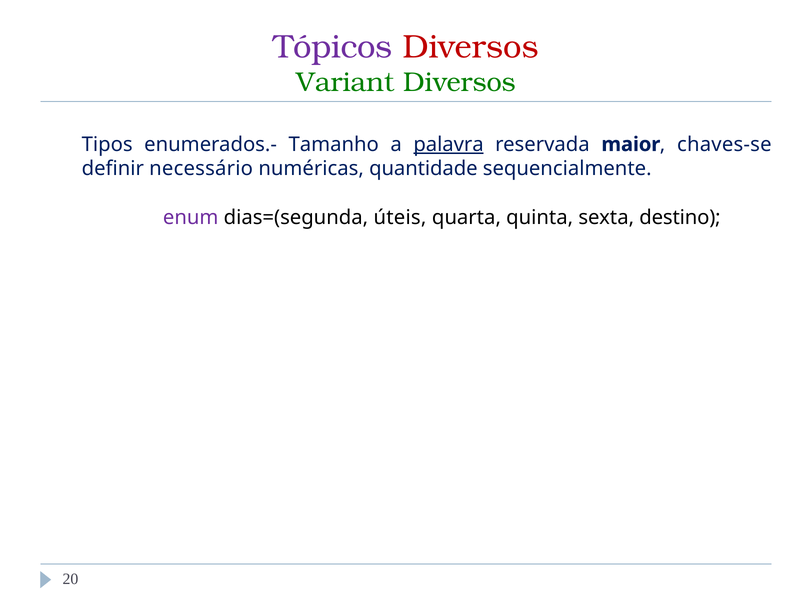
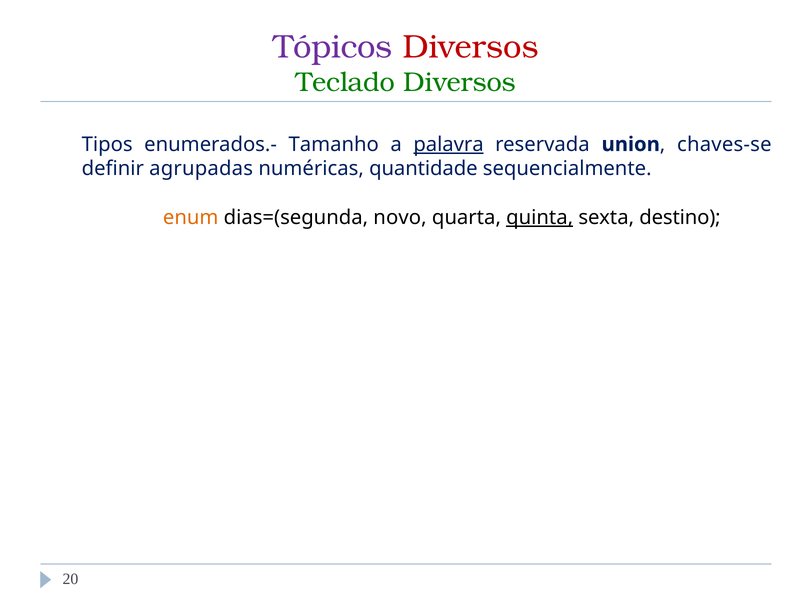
Variant: Variant -> Teclado
maior: maior -> union
necessário: necessário -> agrupadas
enum colour: purple -> orange
úteis: úteis -> novo
quinta underline: none -> present
